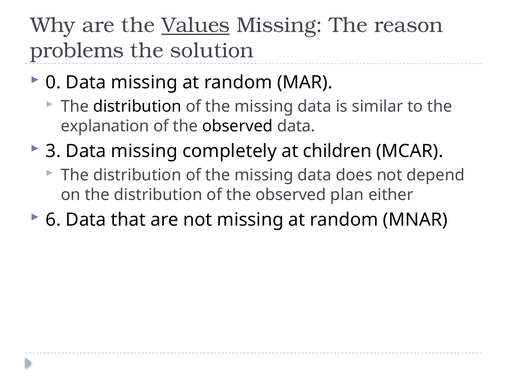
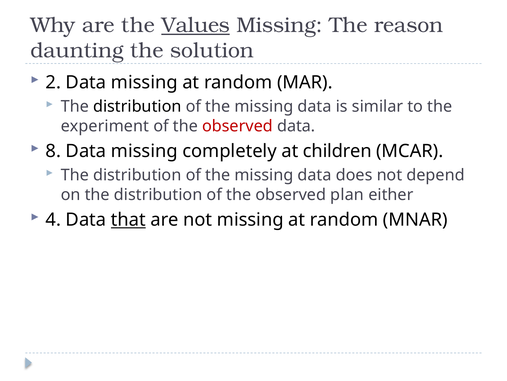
problems: problems -> daunting
0: 0 -> 2
explanation: explanation -> experiment
observed at (237, 126) colour: black -> red
3: 3 -> 8
6: 6 -> 4
that underline: none -> present
